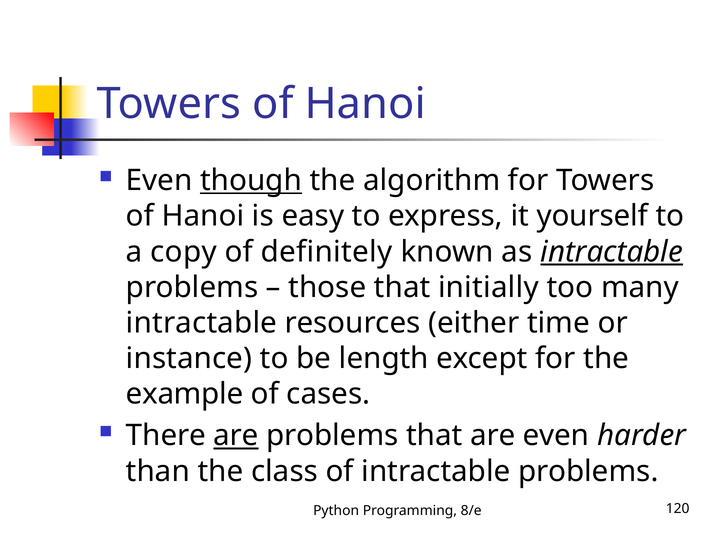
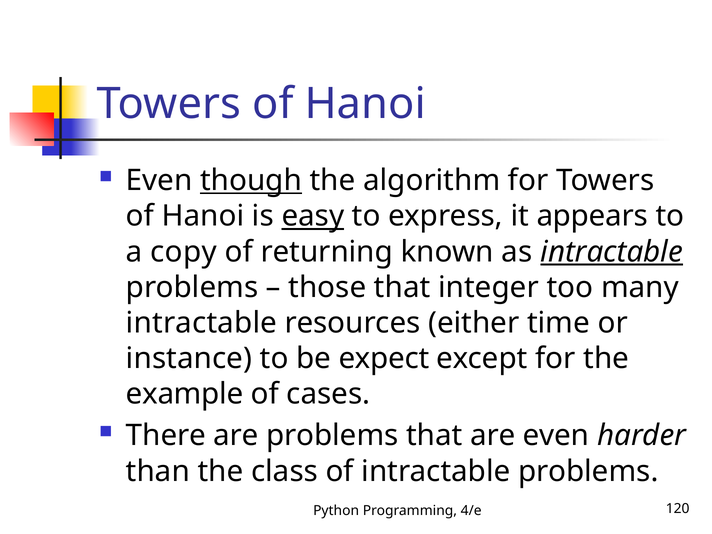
easy underline: none -> present
yourself: yourself -> appears
definitely: definitely -> returning
initially: initially -> integer
length: length -> expect
are at (236, 436) underline: present -> none
8/e: 8/e -> 4/e
